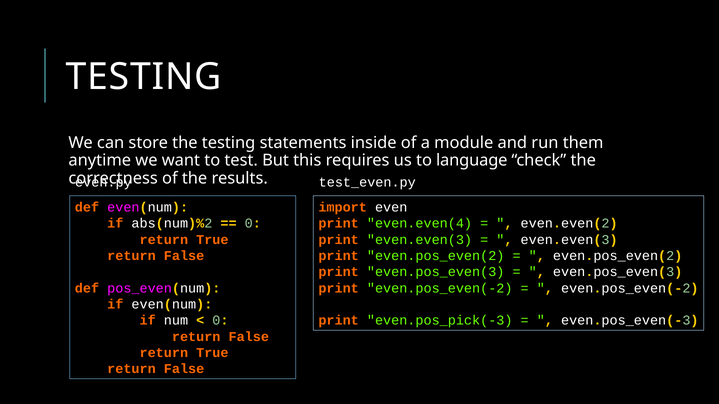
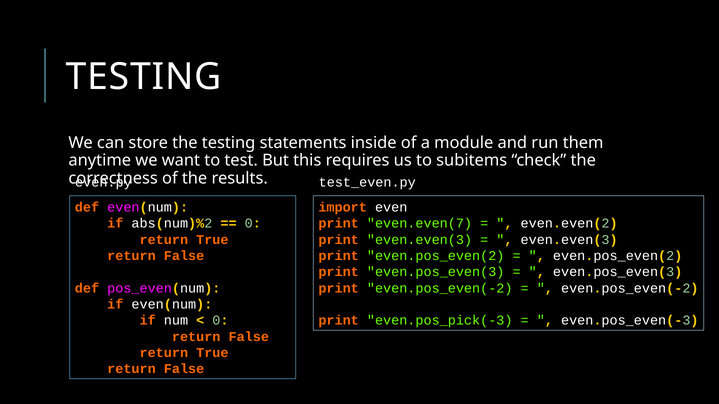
language: language -> subitems
even.even(4: even.even(4 -> even.even(7
